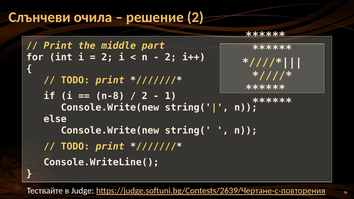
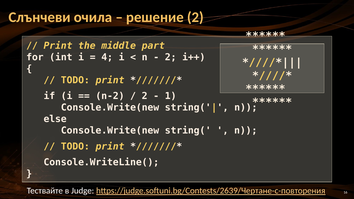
2 at (107, 57): 2 -> 4
n-8: n-8 -> n-2
